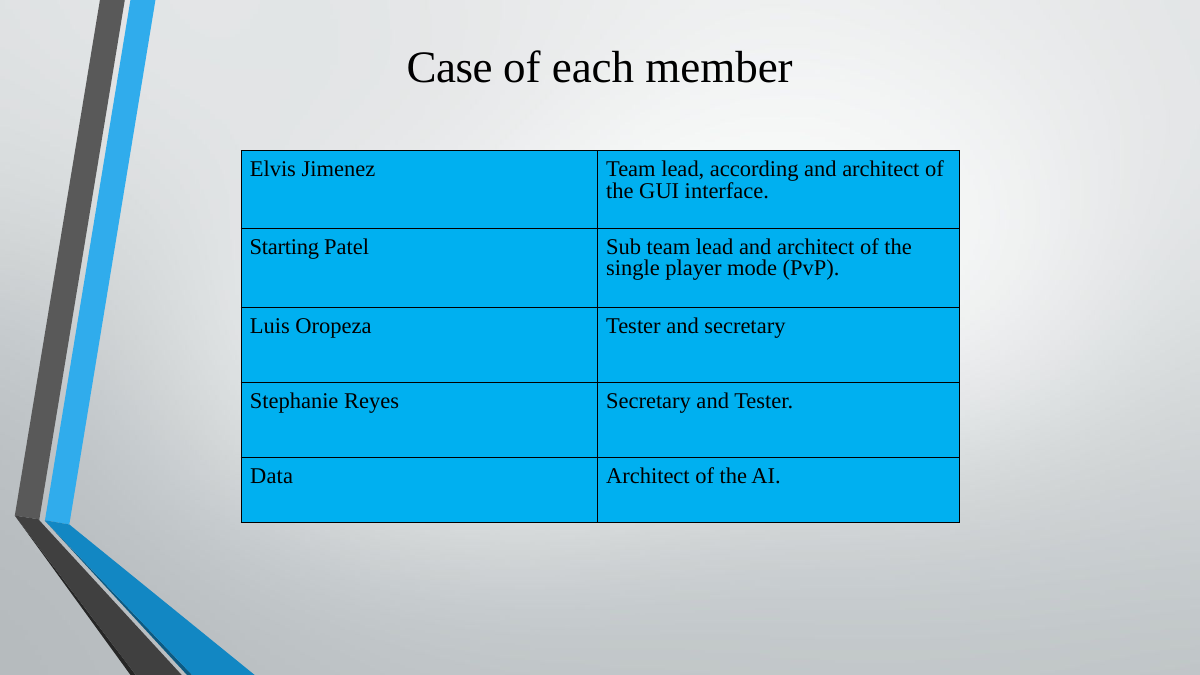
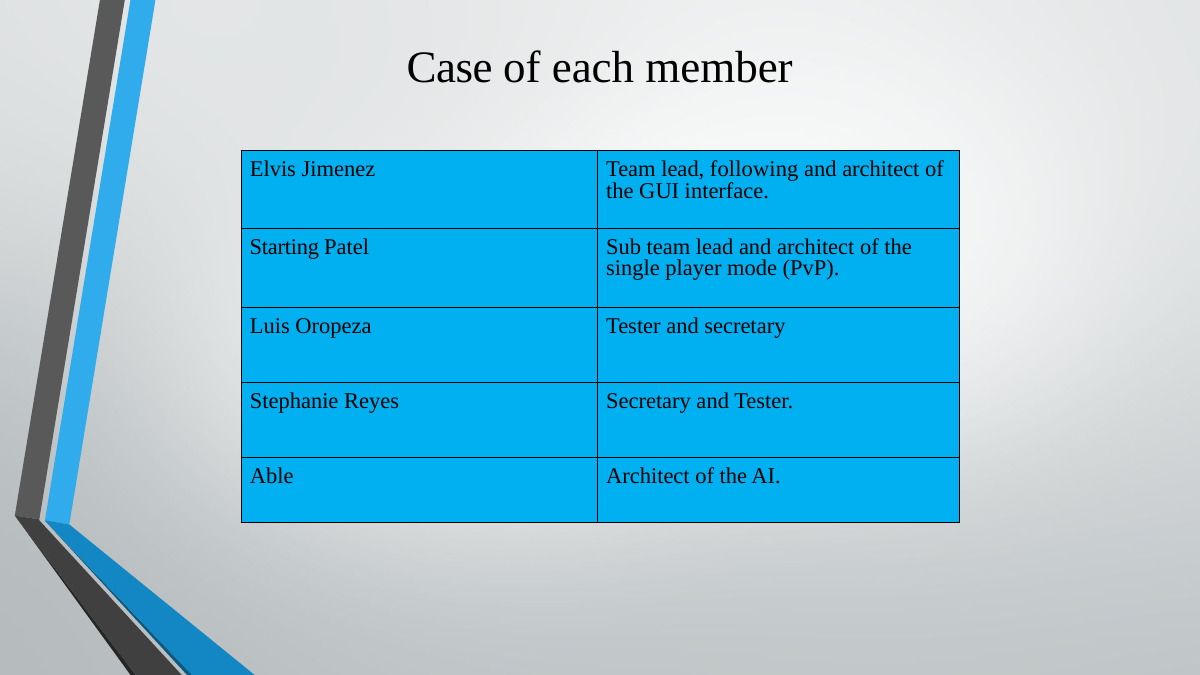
according: according -> following
Data: Data -> Able
